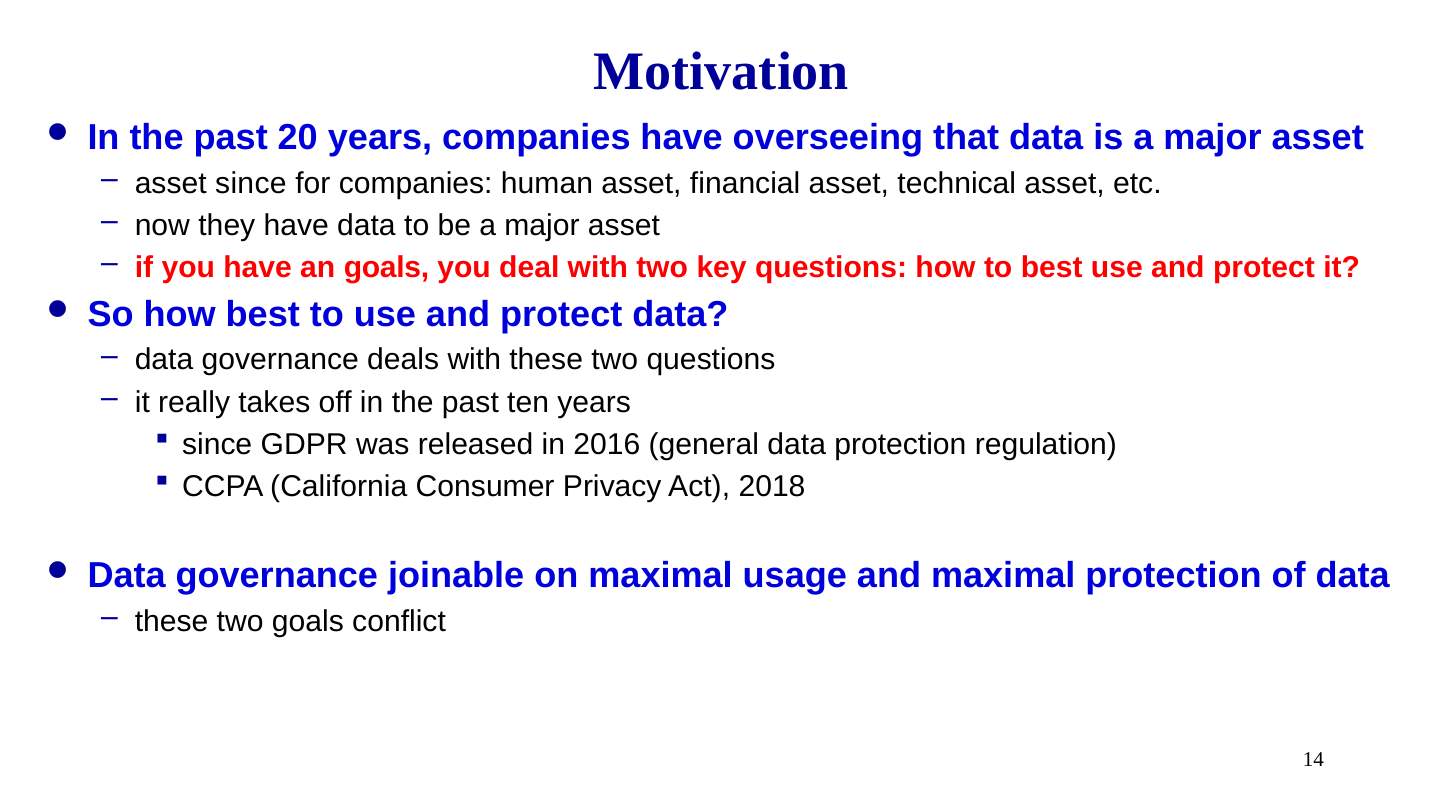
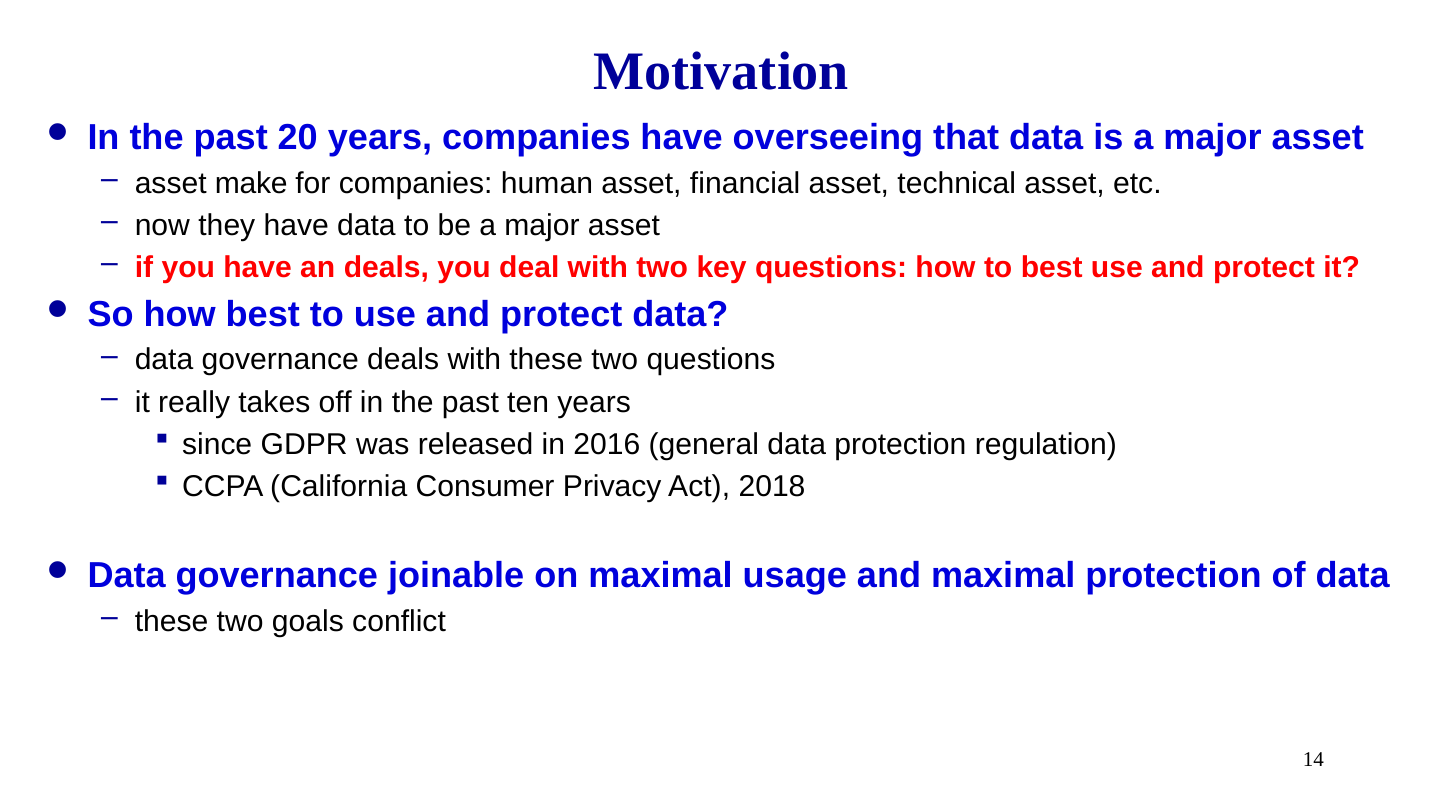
asset since: since -> make
an goals: goals -> deals
